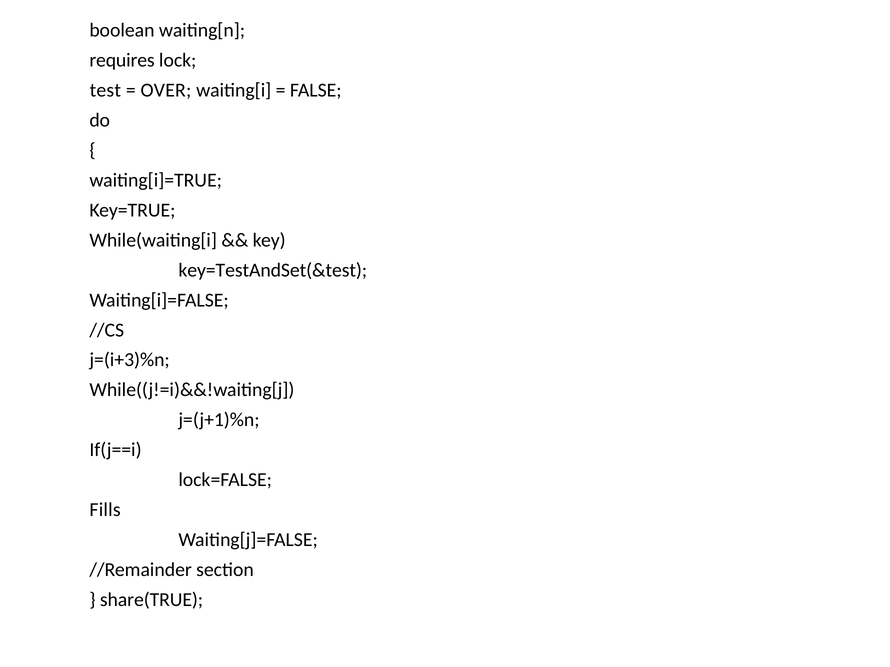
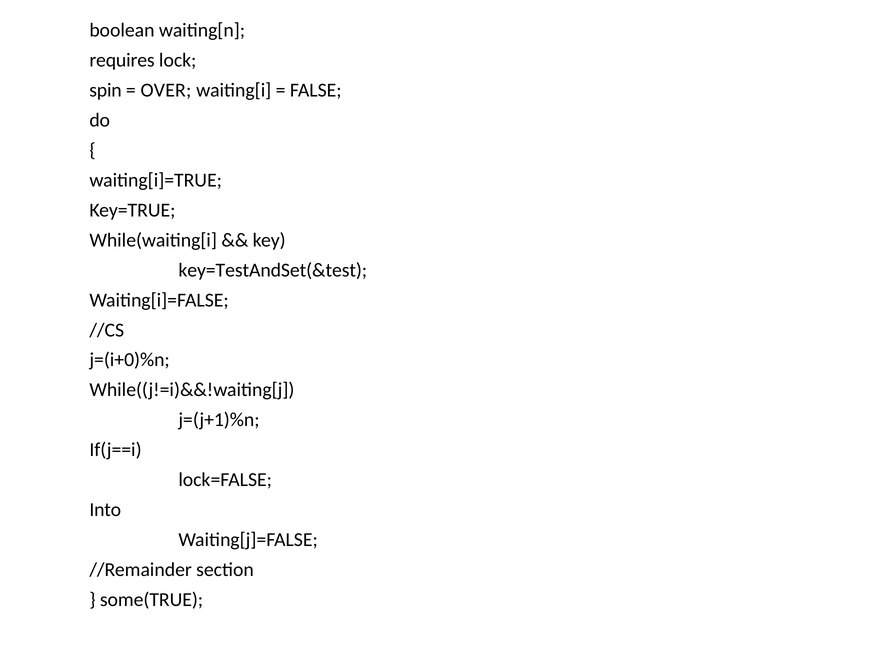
test: test -> spin
j=(i+3)%n: j=(i+3)%n -> j=(i+0)%n
Fills: Fills -> Into
share(TRUE: share(TRUE -> some(TRUE
